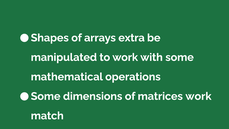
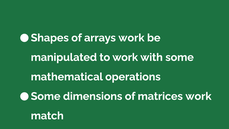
arrays extra: extra -> work
